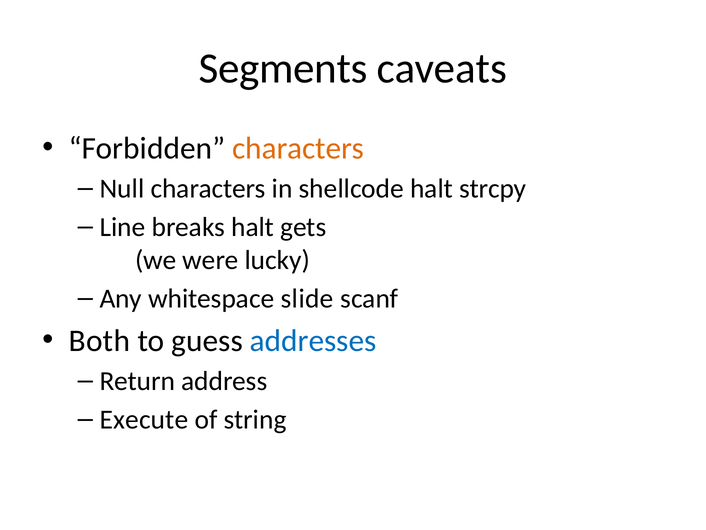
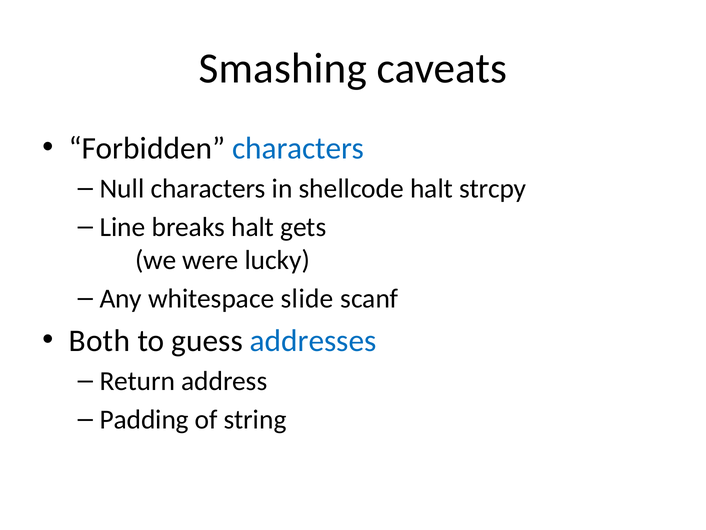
Segments: Segments -> Smashing
characters at (298, 148) colour: orange -> blue
Execute: Execute -> Padding
